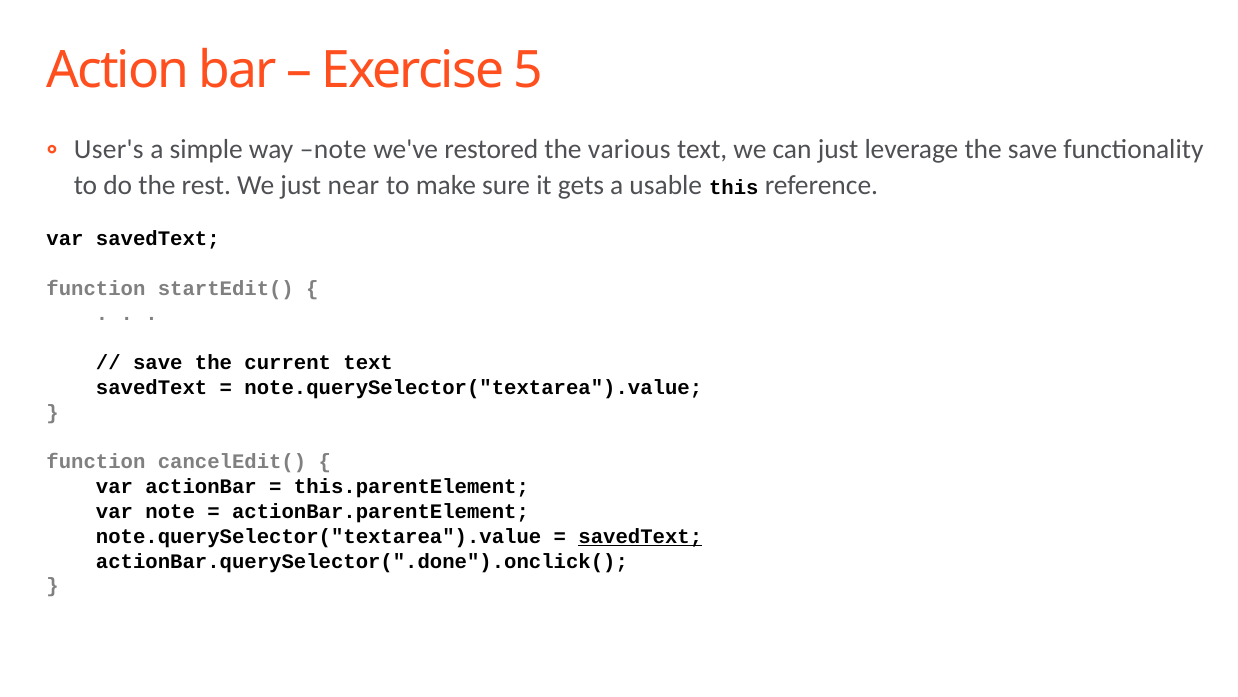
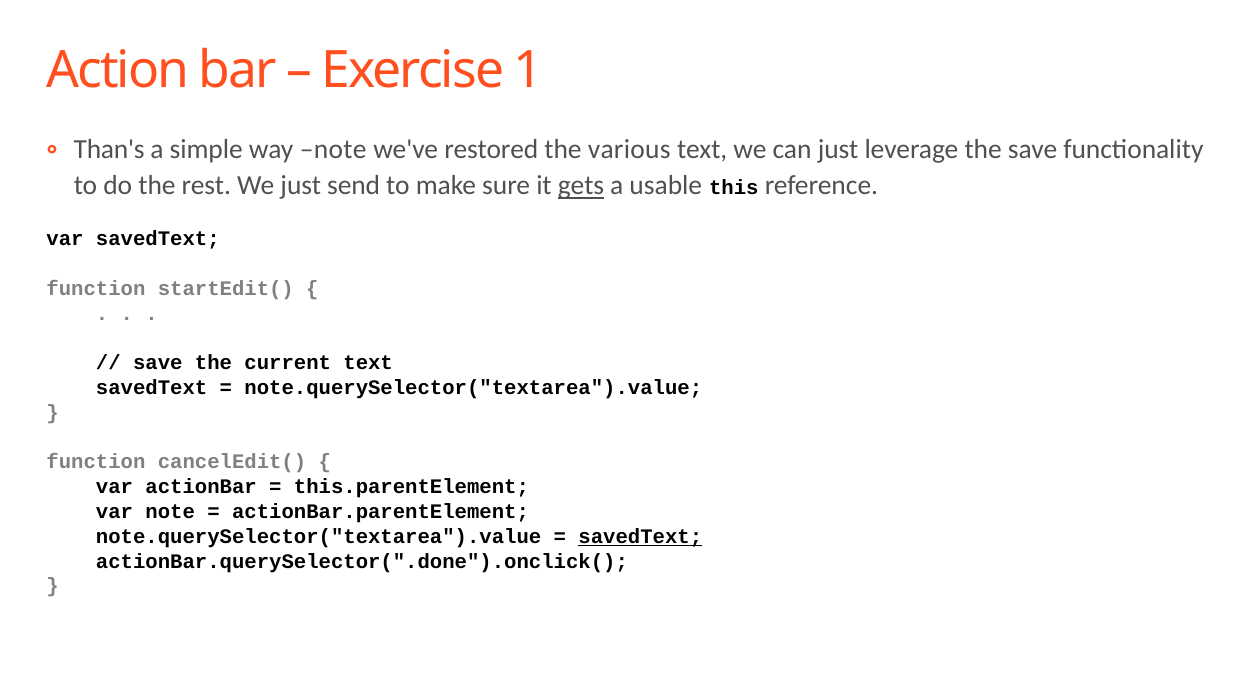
5: 5 -> 1
User's: User's -> Than's
near: near -> send
gets underline: none -> present
